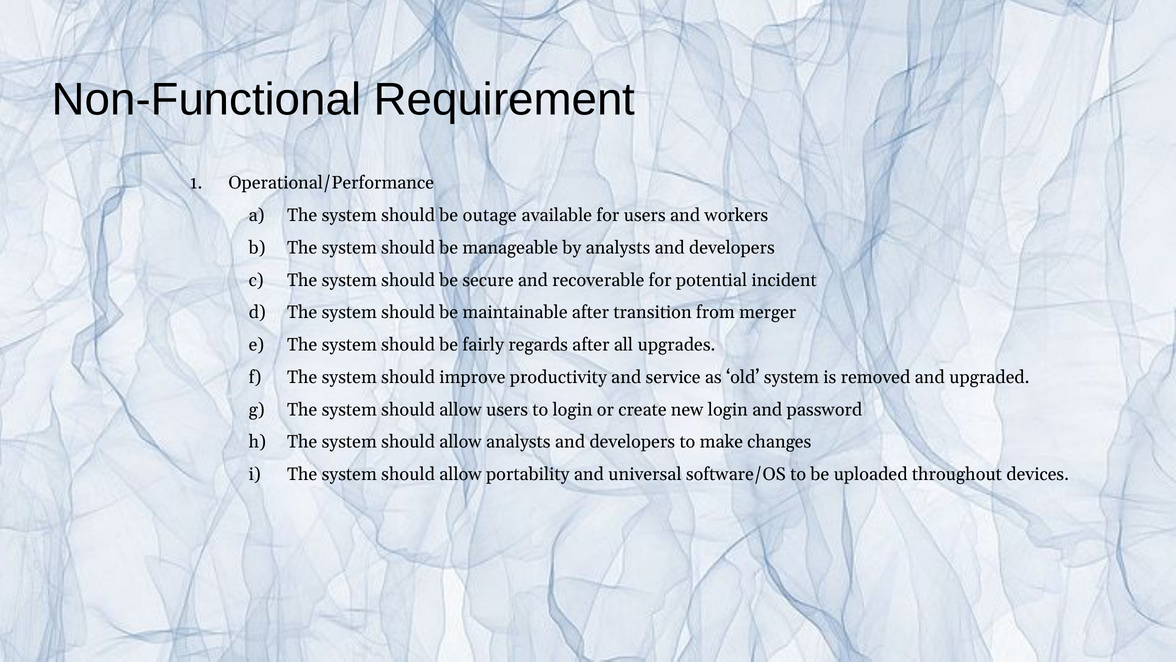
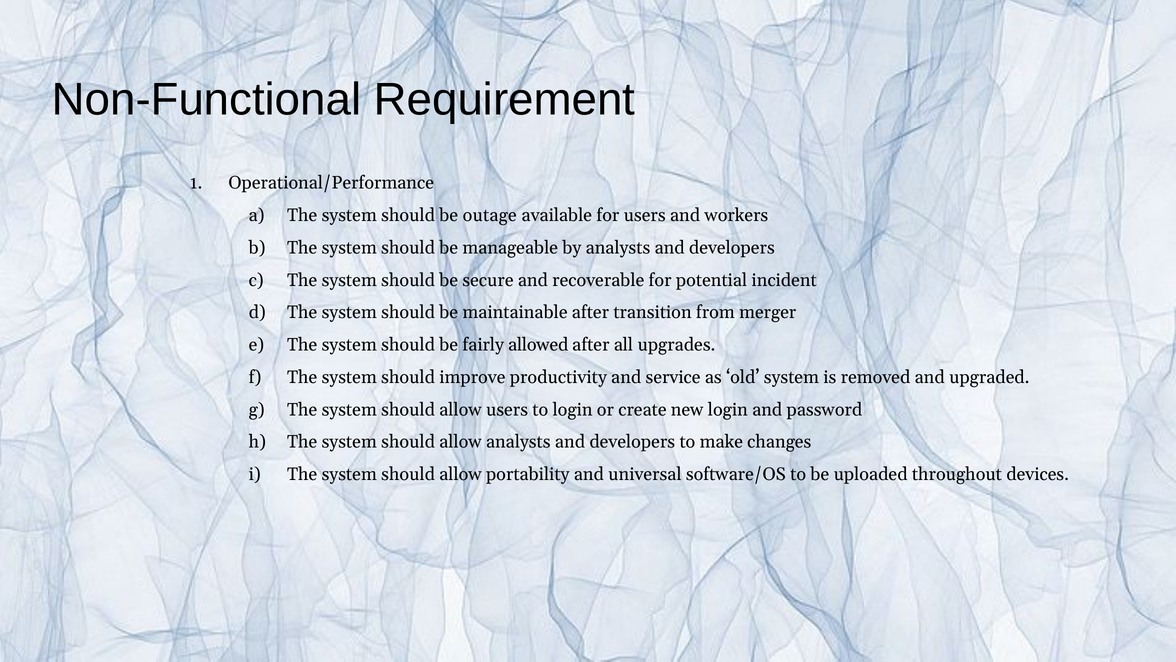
regards: regards -> allowed
